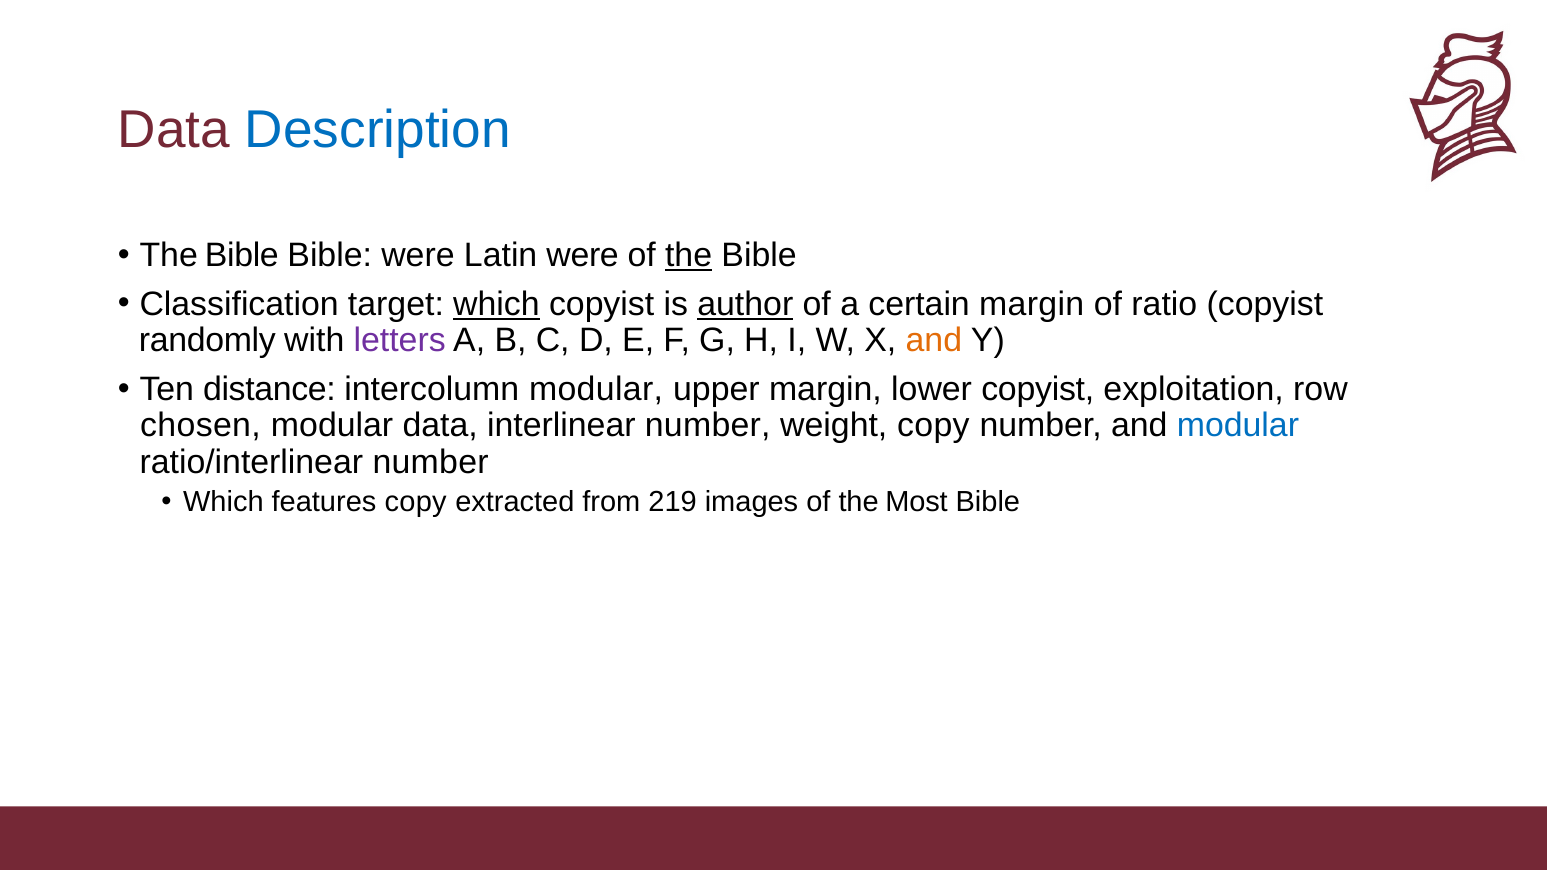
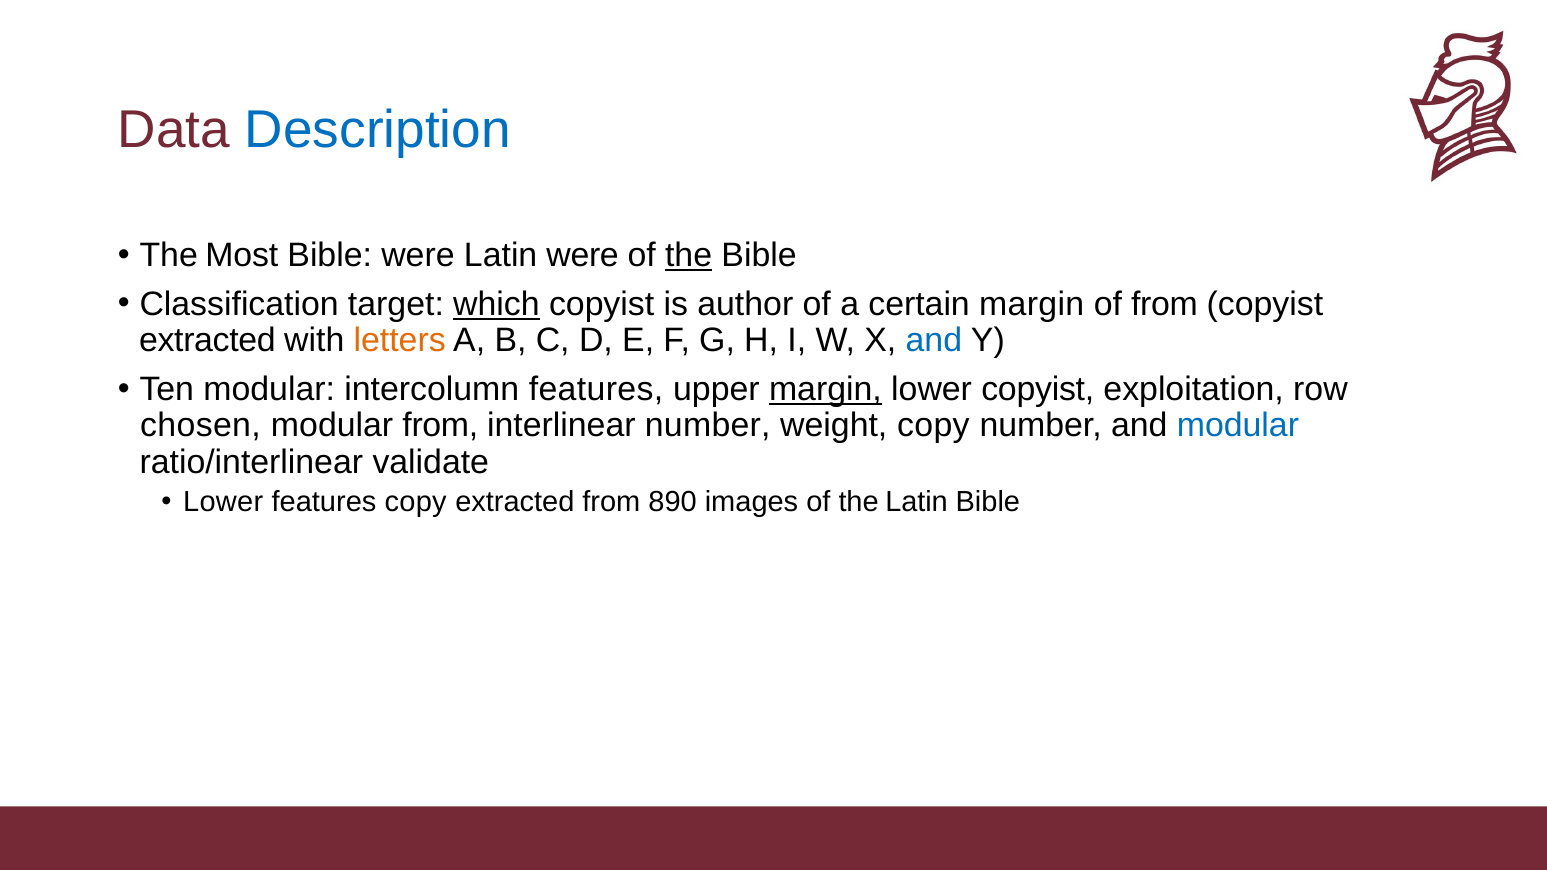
Bible at (242, 256): Bible -> Most
author underline: present -> none
of ratio: ratio -> from
randomly at (207, 341): randomly -> extracted
letters colour: purple -> orange
and at (934, 341) colour: orange -> blue
Ten distance: distance -> modular
intercolumn modular: modular -> features
margin at (825, 389) underline: none -> present
modular data: data -> from
ratio/interlinear number: number -> validate
Which at (223, 502): Which -> Lower
219: 219 -> 890
the Most: Most -> Latin
